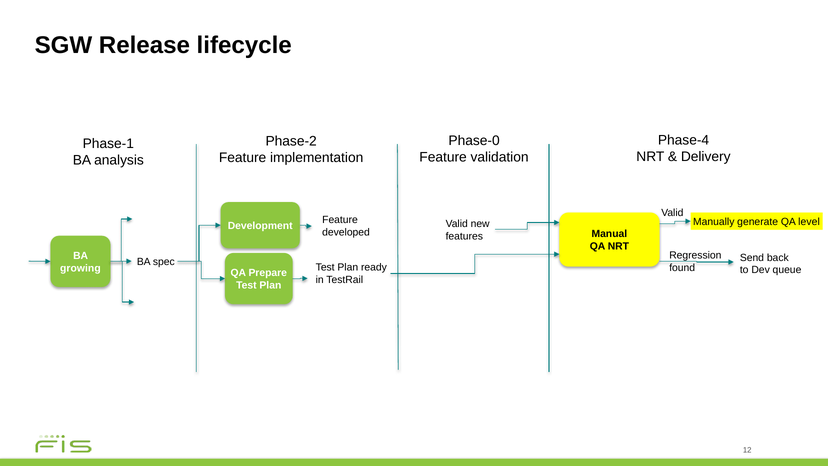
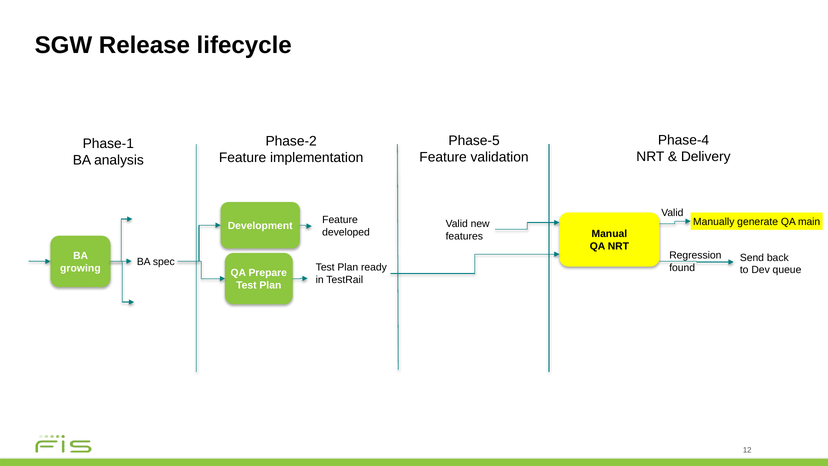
Phase-0: Phase-0 -> Phase-5
level: level -> main
